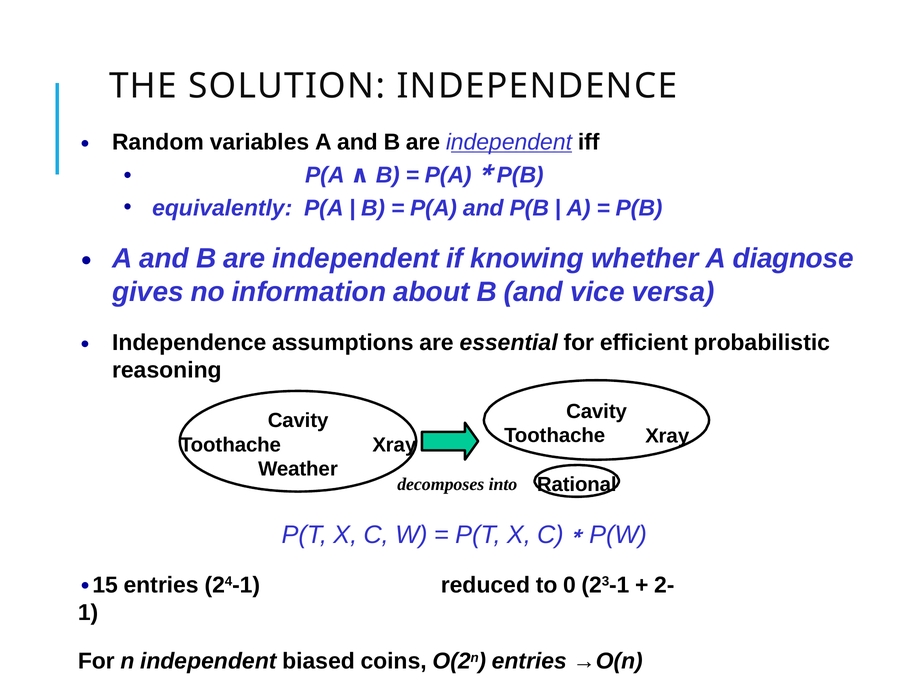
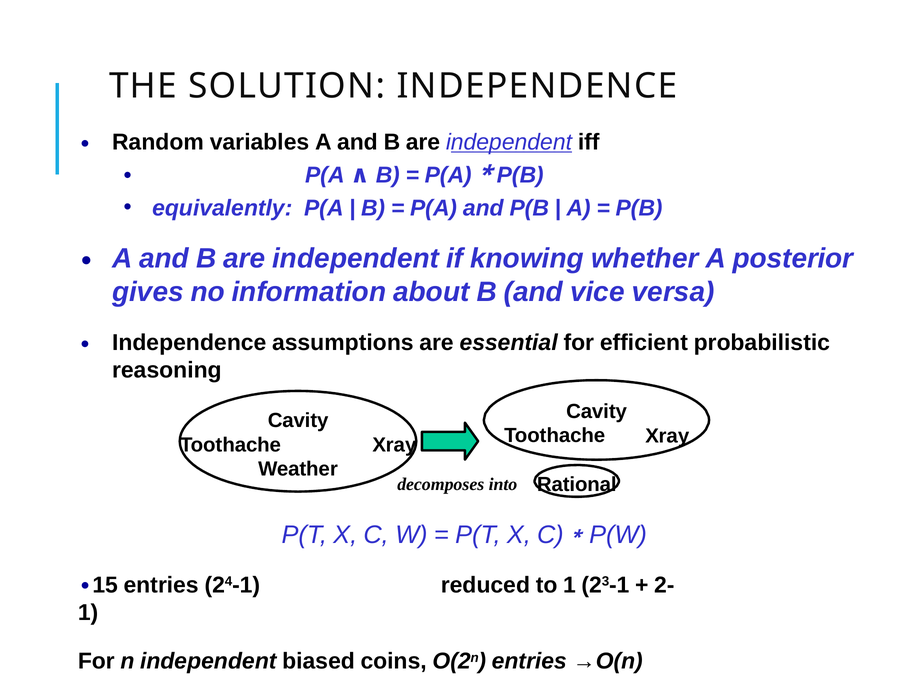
diagnose: diagnose -> posterior
to 0: 0 -> 1
